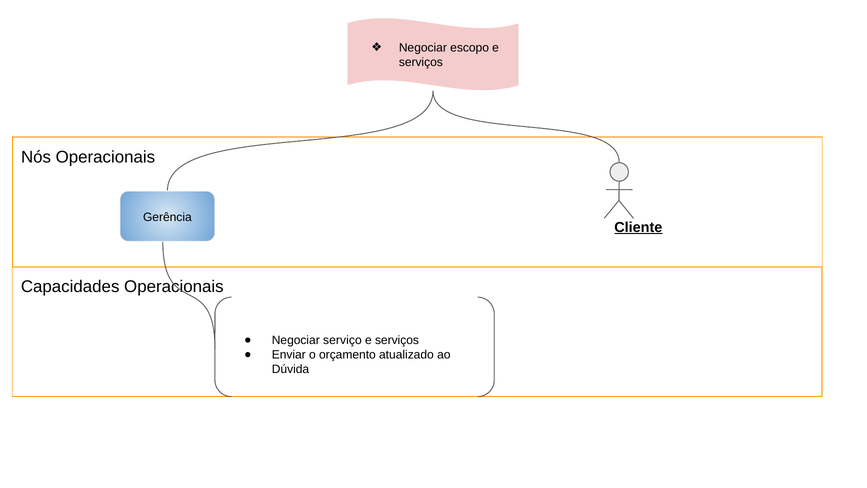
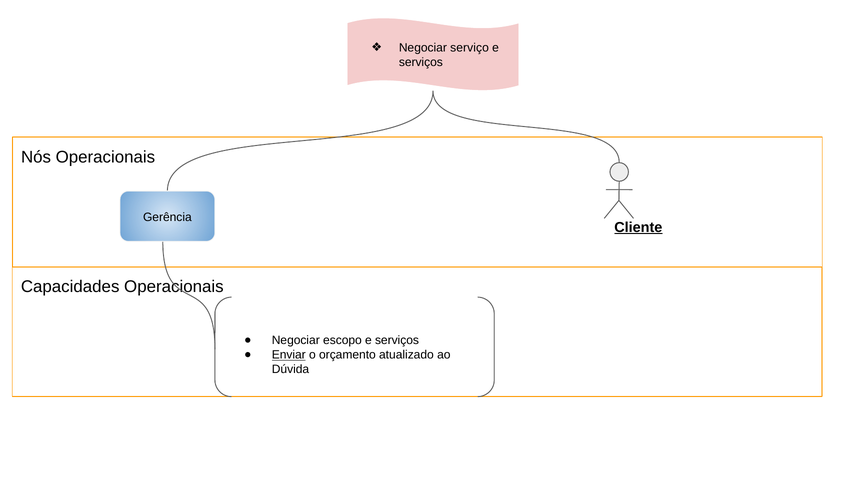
escopo: escopo -> serviço
serviço: serviço -> escopo
Enviar underline: none -> present
